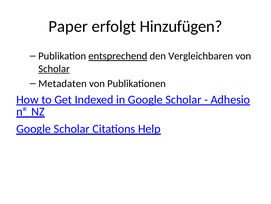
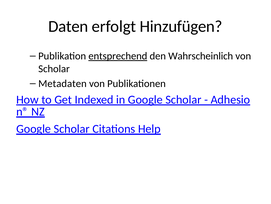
Paper: Paper -> Daten
Vergleichbaren: Vergleichbaren -> Wahrscheinlich
Scholar at (54, 68) underline: present -> none
